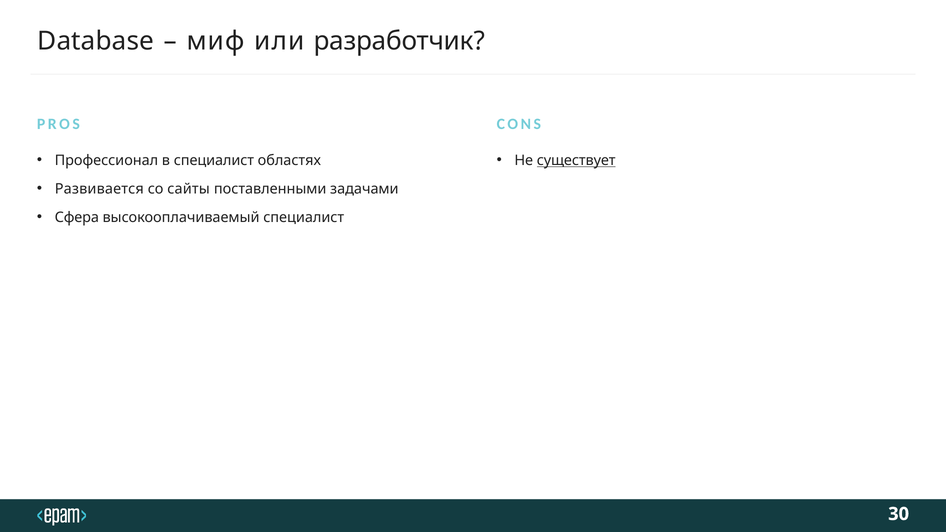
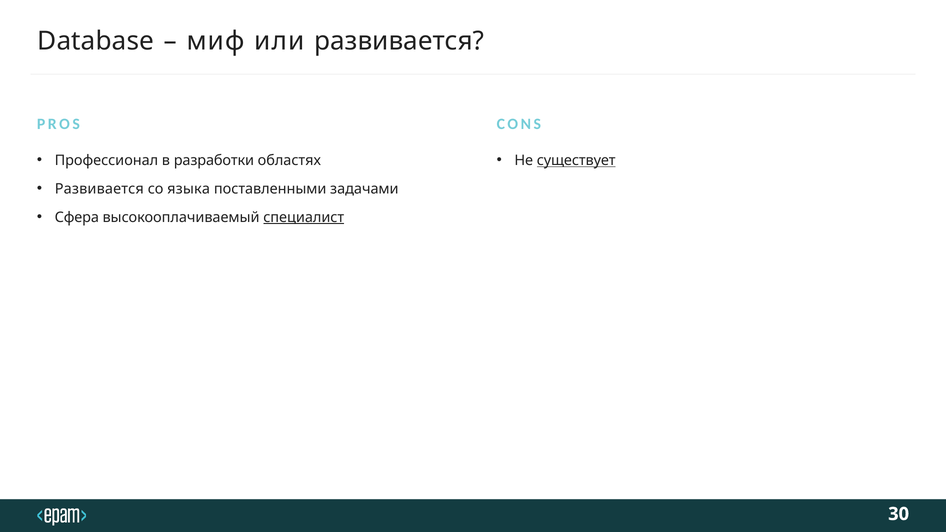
или разработчик: разработчик -> развивается
в специалист: специалист -> разработки
сайты: сайты -> языка
специалист at (304, 217) underline: none -> present
